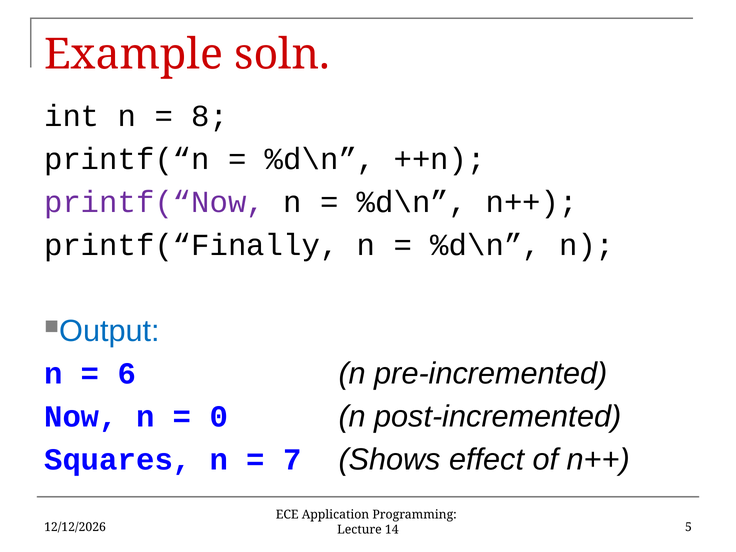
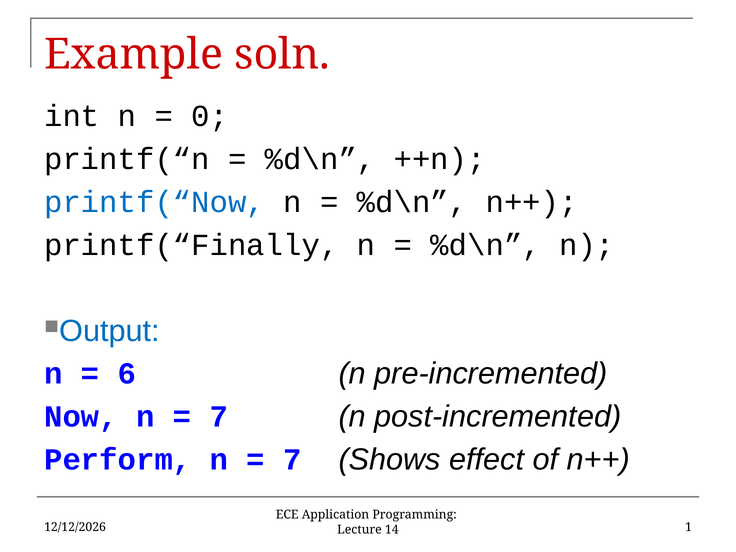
8: 8 -> 0
printf(“Now colour: purple -> blue
0 at (219, 417): 0 -> 7
Squares: Squares -> Perform
5: 5 -> 1
